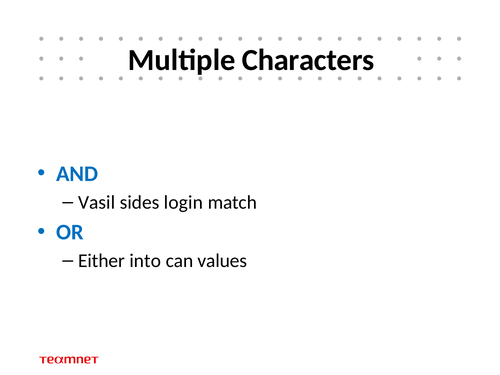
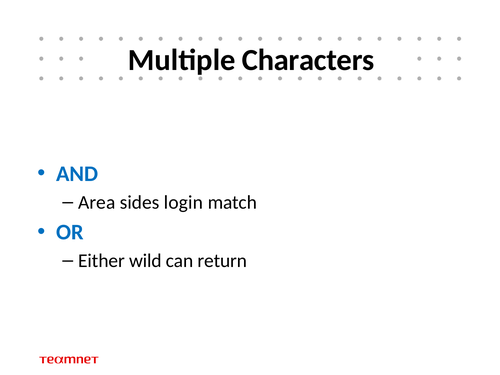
Vasil: Vasil -> Area
into: into -> wild
values: values -> return
